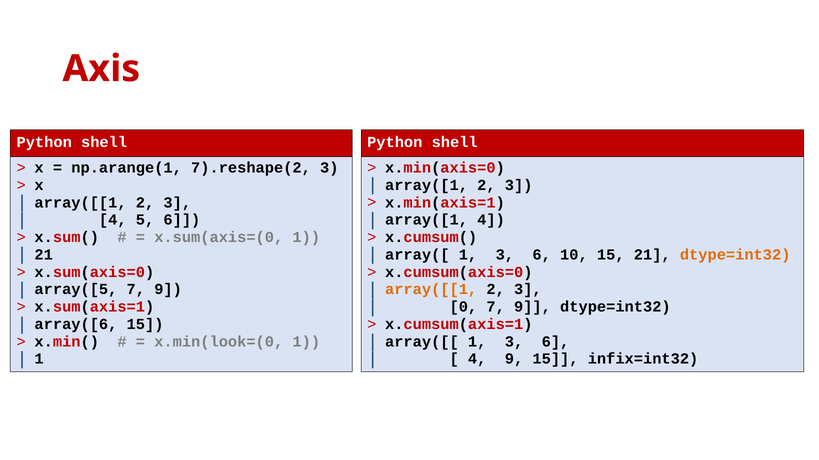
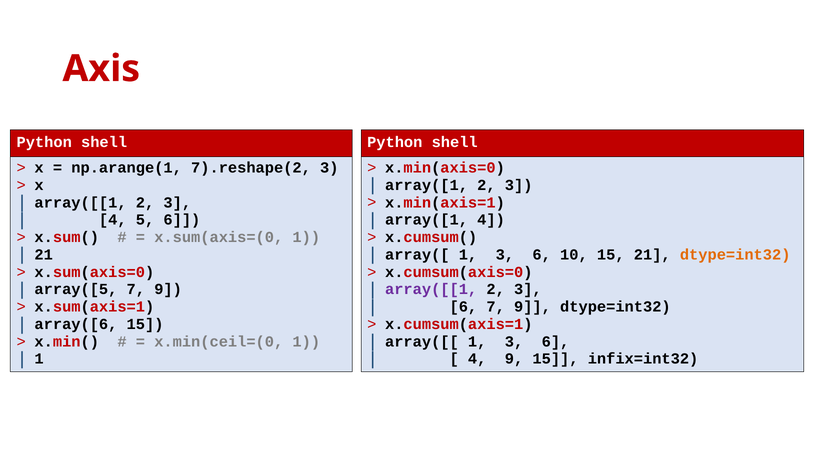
array([[1 at (431, 290) colour: orange -> purple
0 at (463, 307): 0 -> 6
x.min(look=(0: x.min(look=(0 -> x.min(ceil=(0
